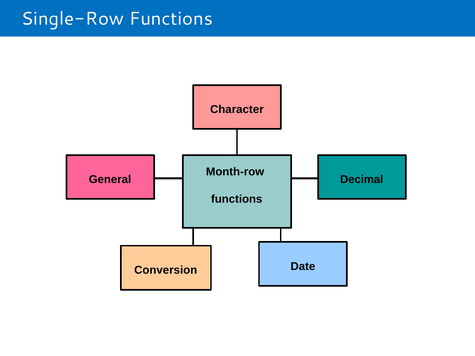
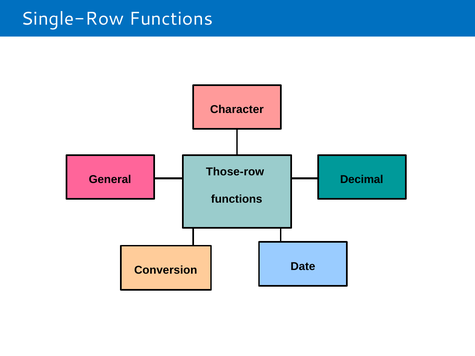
Month-row: Month-row -> Those-row
